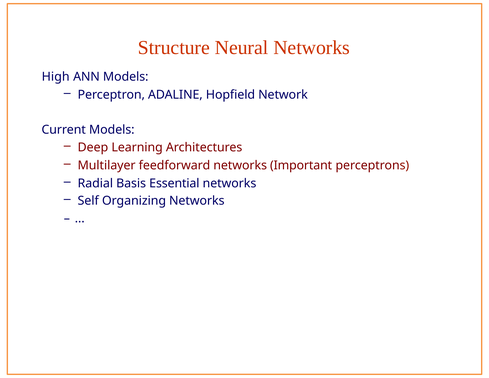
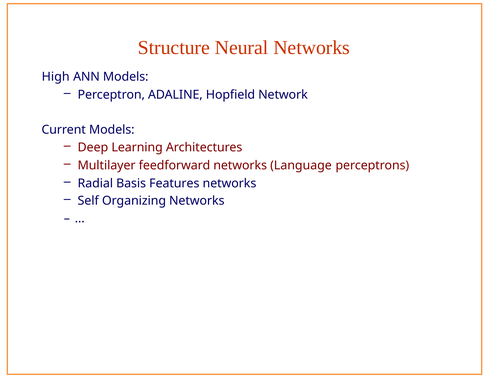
Important: Important -> Language
Essential: Essential -> Features
